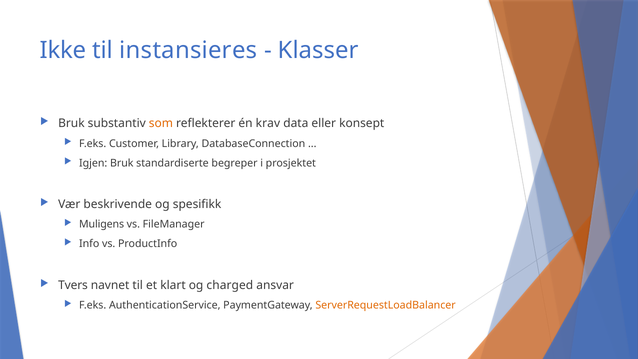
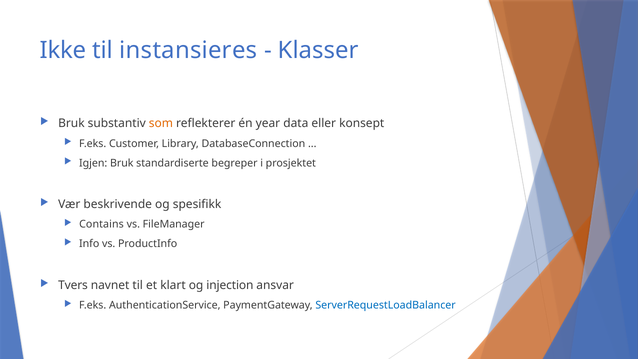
krav: krav -> year
Muligens: Muligens -> Contains
charged: charged -> injection
ServerRequestLoadBalancer colour: orange -> blue
